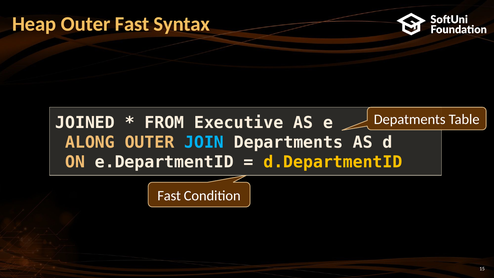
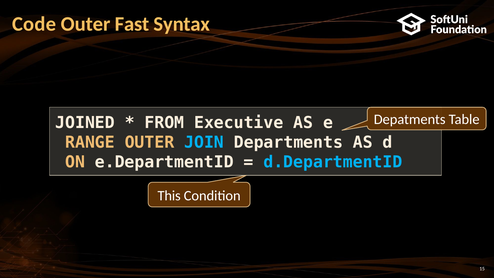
Heap: Heap -> Code
ALONG: ALONG -> RANGE
d.DepartmentID colour: yellow -> light blue
Fast at (169, 196): Fast -> This
